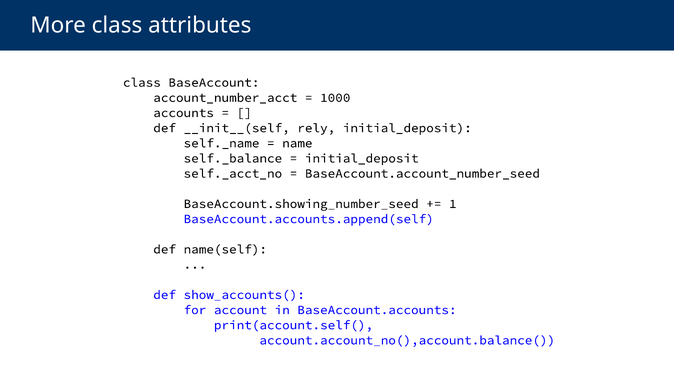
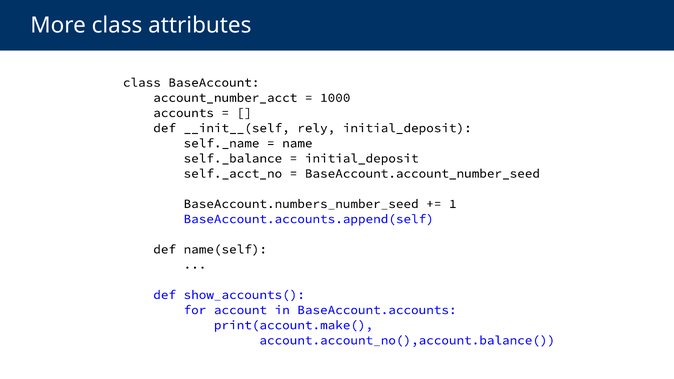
BaseAccount.showing_number_seed: BaseAccount.showing_number_seed -> BaseAccount.numbers_number_seed
print(account.self(: print(account.self( -> print(account.make(
